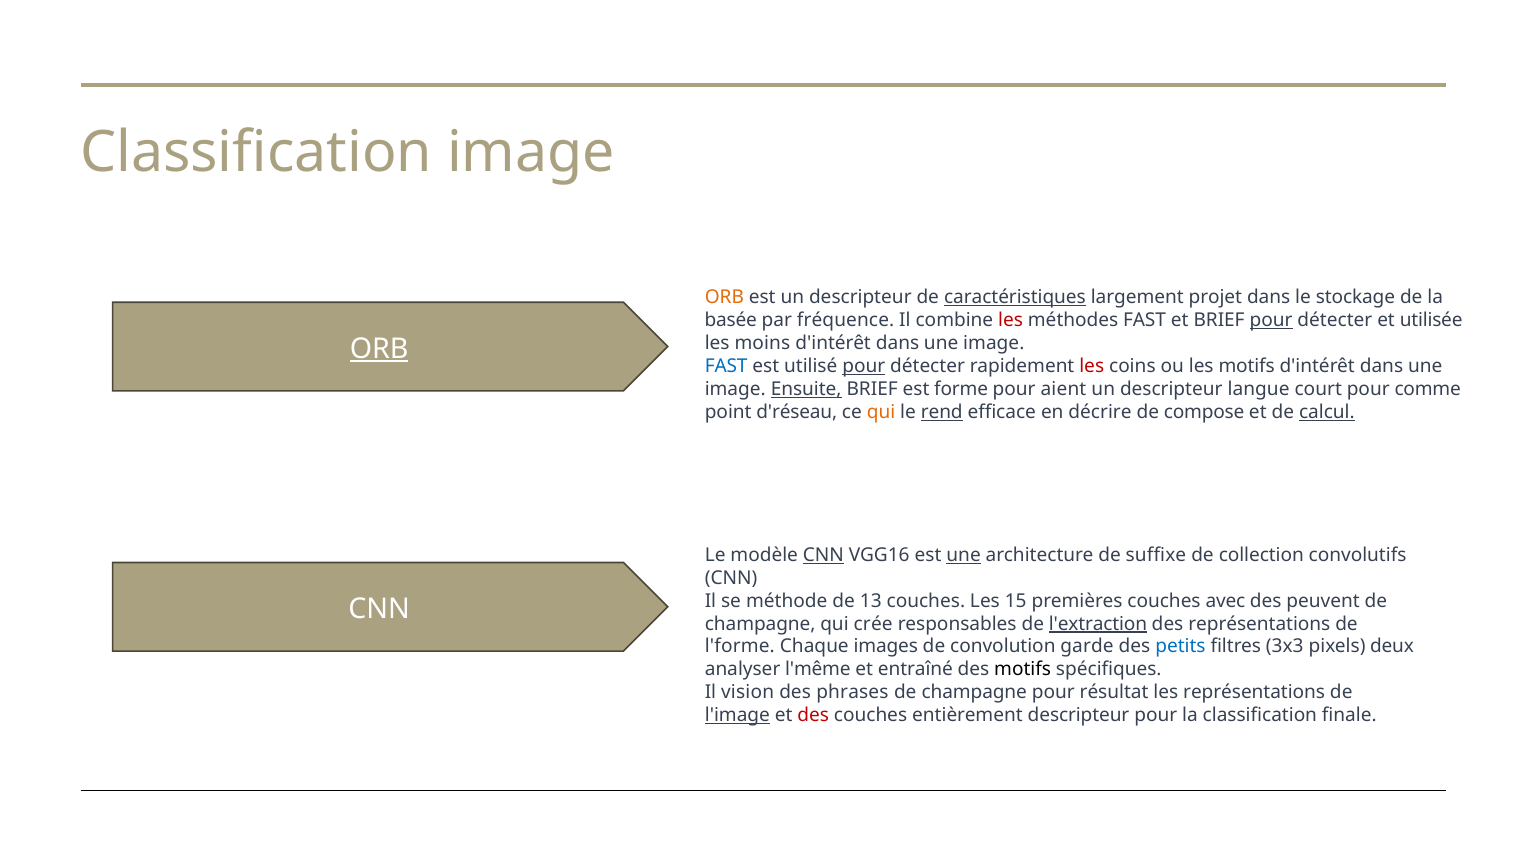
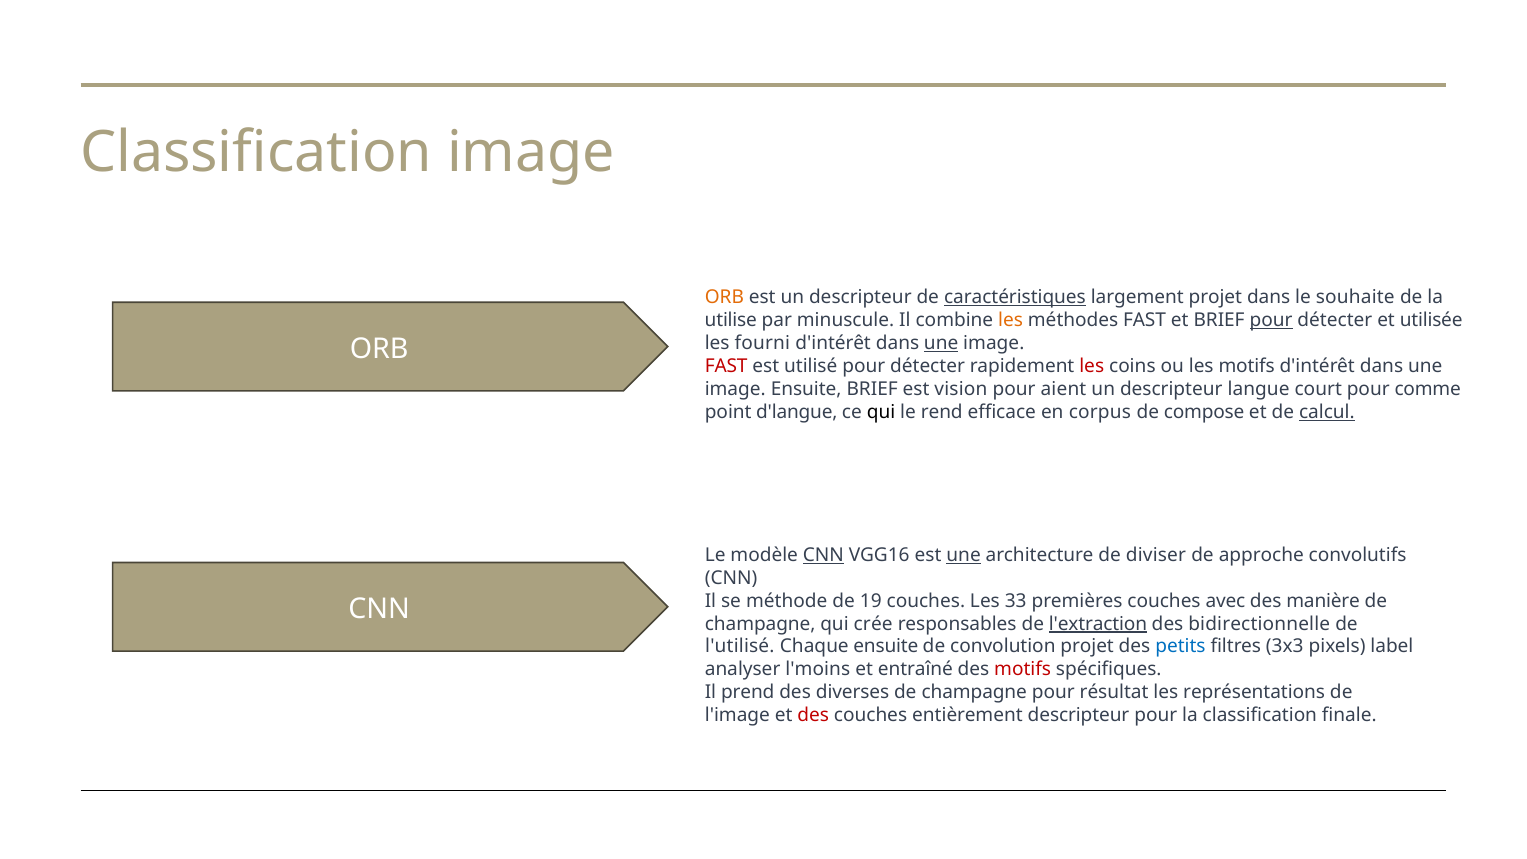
stockage: stockage -> souhaite
basée: basée -> utilise
fréquence: fréquence -> minuscule
les at (1011, 320) colour: red -> orange
moins: moins -> fourni
une at (941, 343) underline: none -> present
ORB at (379, 349) underline: present -> none
FAST at (726, 366) colour: blue -> red
pour at (864, 366) underline: present -> none
Ensuite at (806, 389) underline: present -> none
forme: forme -> vision
d'réseau: d'réseau -> d'langue
qui at (881, 412) colour: orange -> black
rend underline: present -> none
décrire: décrire -> corpus
suffixe: suffixe -> diviser
collection: collection -> approche
13: 13 -> 19
15: 15 -> 33
peuvent: peuvent -> manière
des représentations: représentations -> bidirectionnelle
l'forme: l'forme -> l'utilisé
Chaque images: images -> ensuite
convolution garde: garde -> projet
deux: deux -> label
l'même: l'même -> l'moins
motifs at (1023, 669) colour: black -> red
vision: vision -> prend
phrases: phrases -> diverses
l'image underline: present -> none
